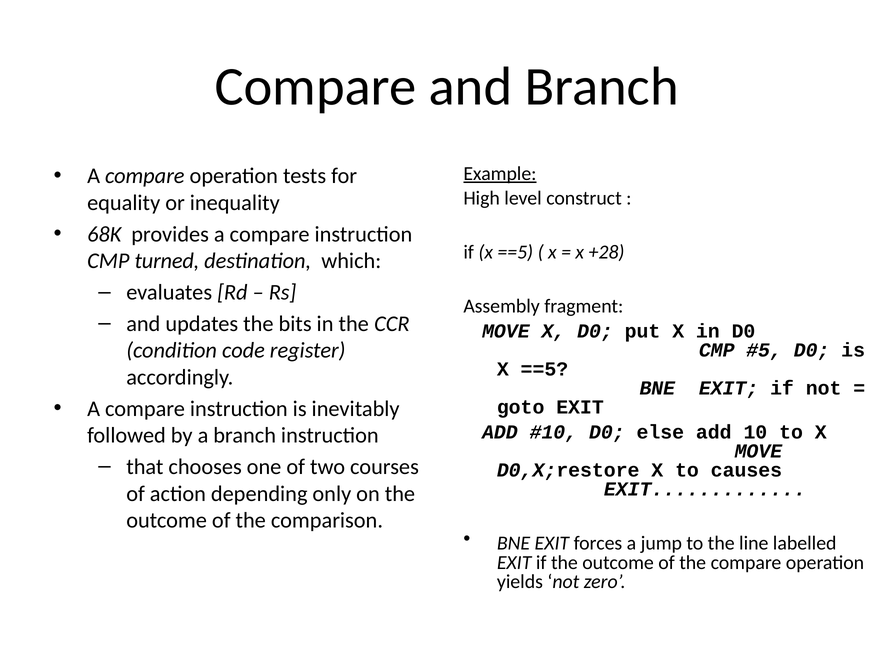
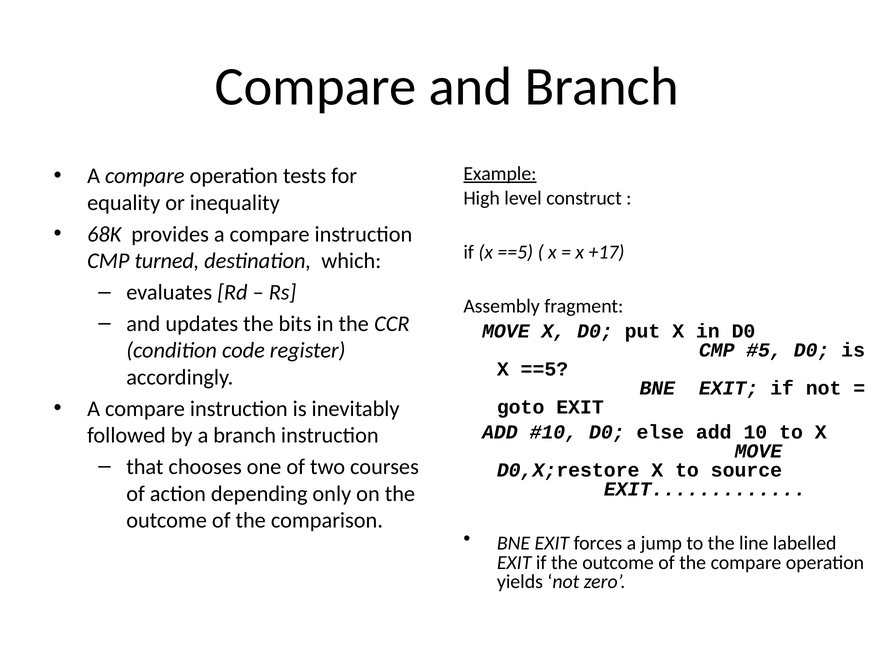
+28: +28 -> +17
causes: causes -> source
